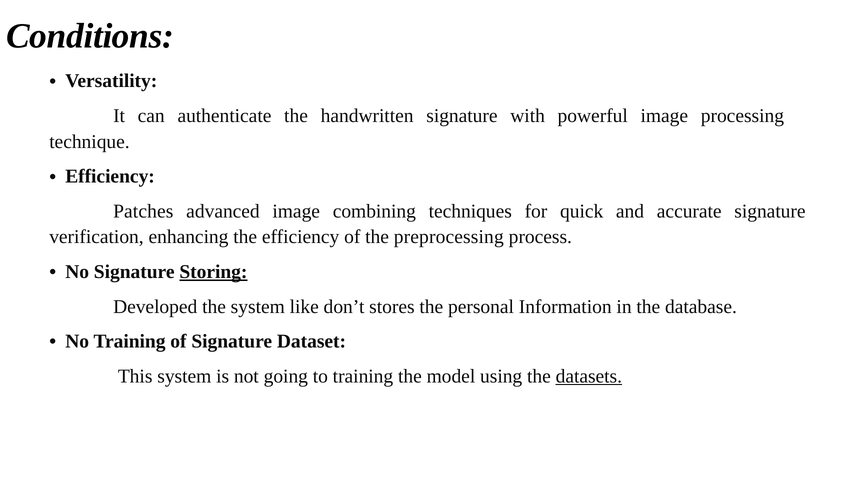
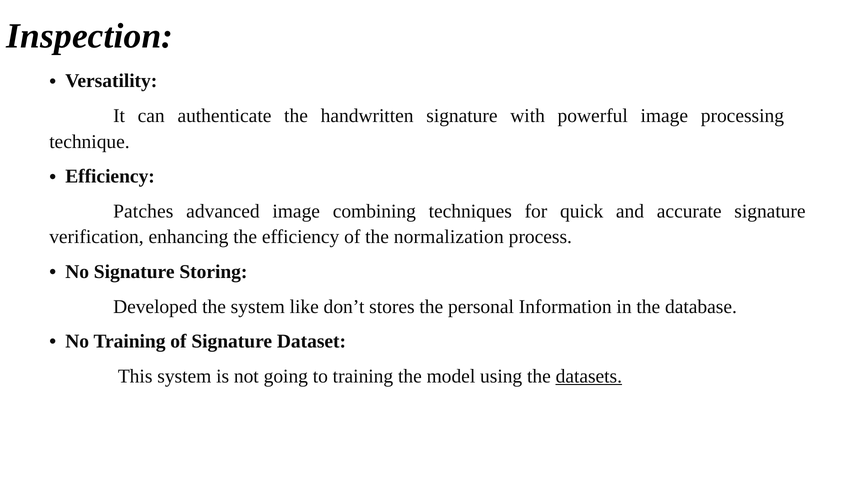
Conditions: Conditions -> Inspection
preprocessing: preprocessing -> normalization
Storing underline: present -> none
